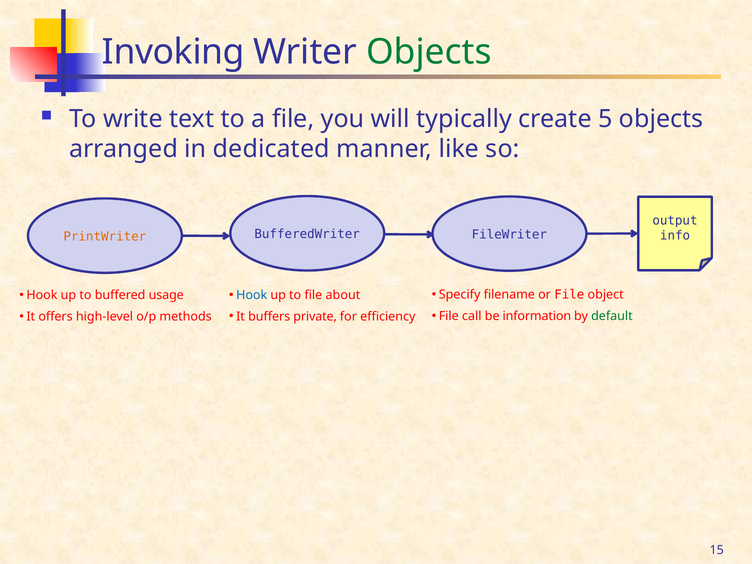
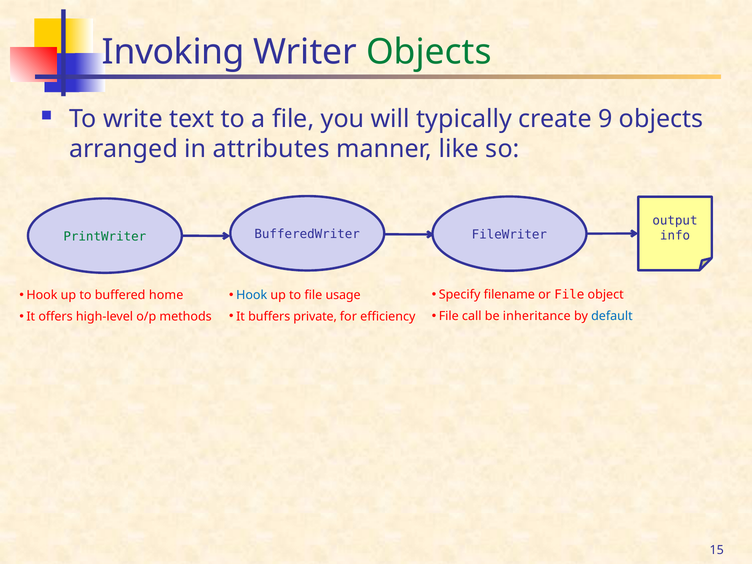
5: 5 -> 9
dedicated: dedicated -> attributes
PrintWriter colour: orange -> green
about: about -> usage
usage: usage -> home
information: information -> inheritance
default colour: green -> blue
